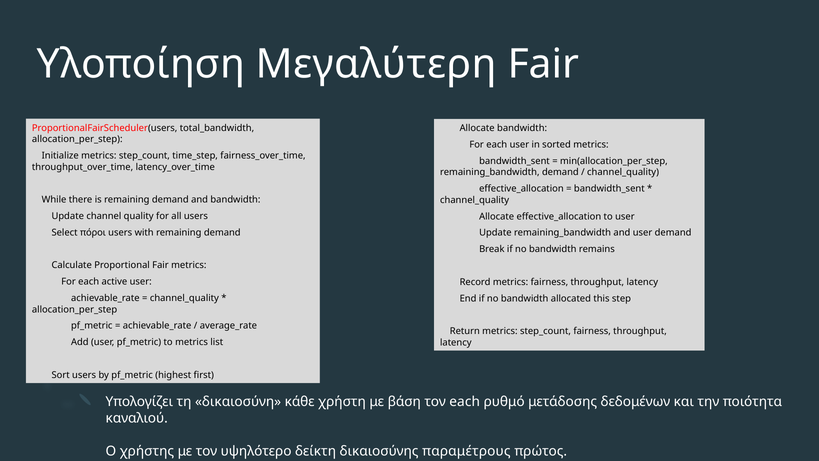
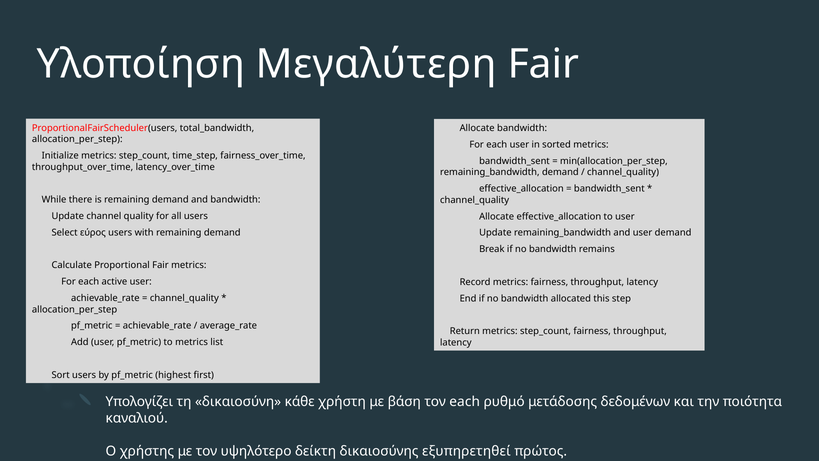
πόροι: πόροι -> εύρος
παραμέτρους: παραμέτρους -> εξυπηρετηθεί
